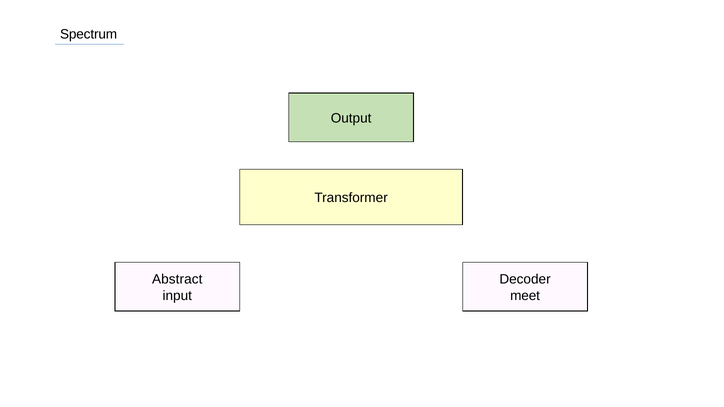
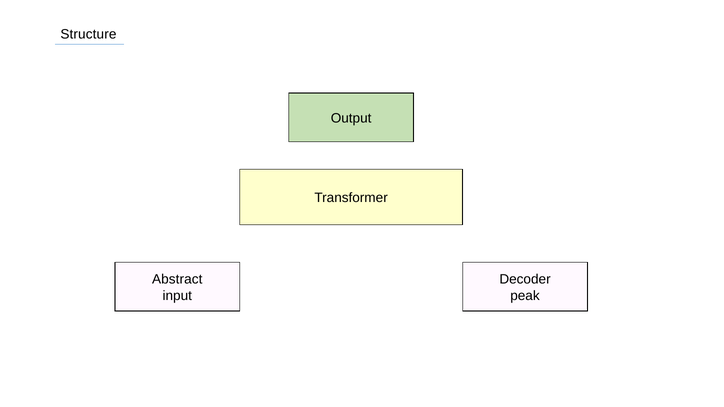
Spectrum: Spectrum -> Structure
meet: meet -> peak
